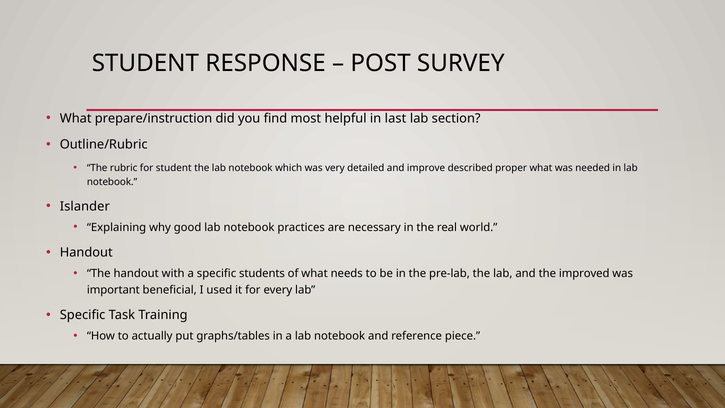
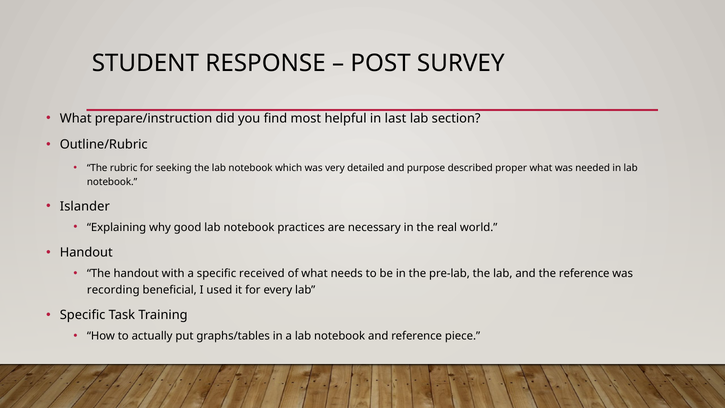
for student: student -> seeking
improve: improve -> purpose
students: students -> received
the improved: improved -> reference
important: important -> recording
